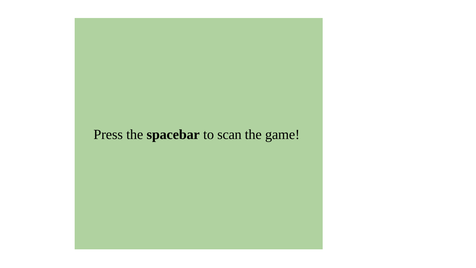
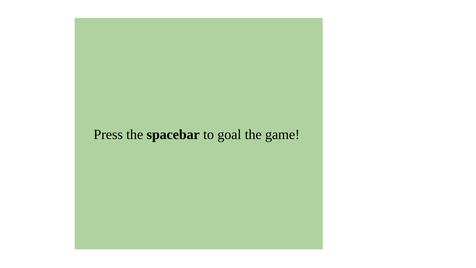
scan: scan -> goal
